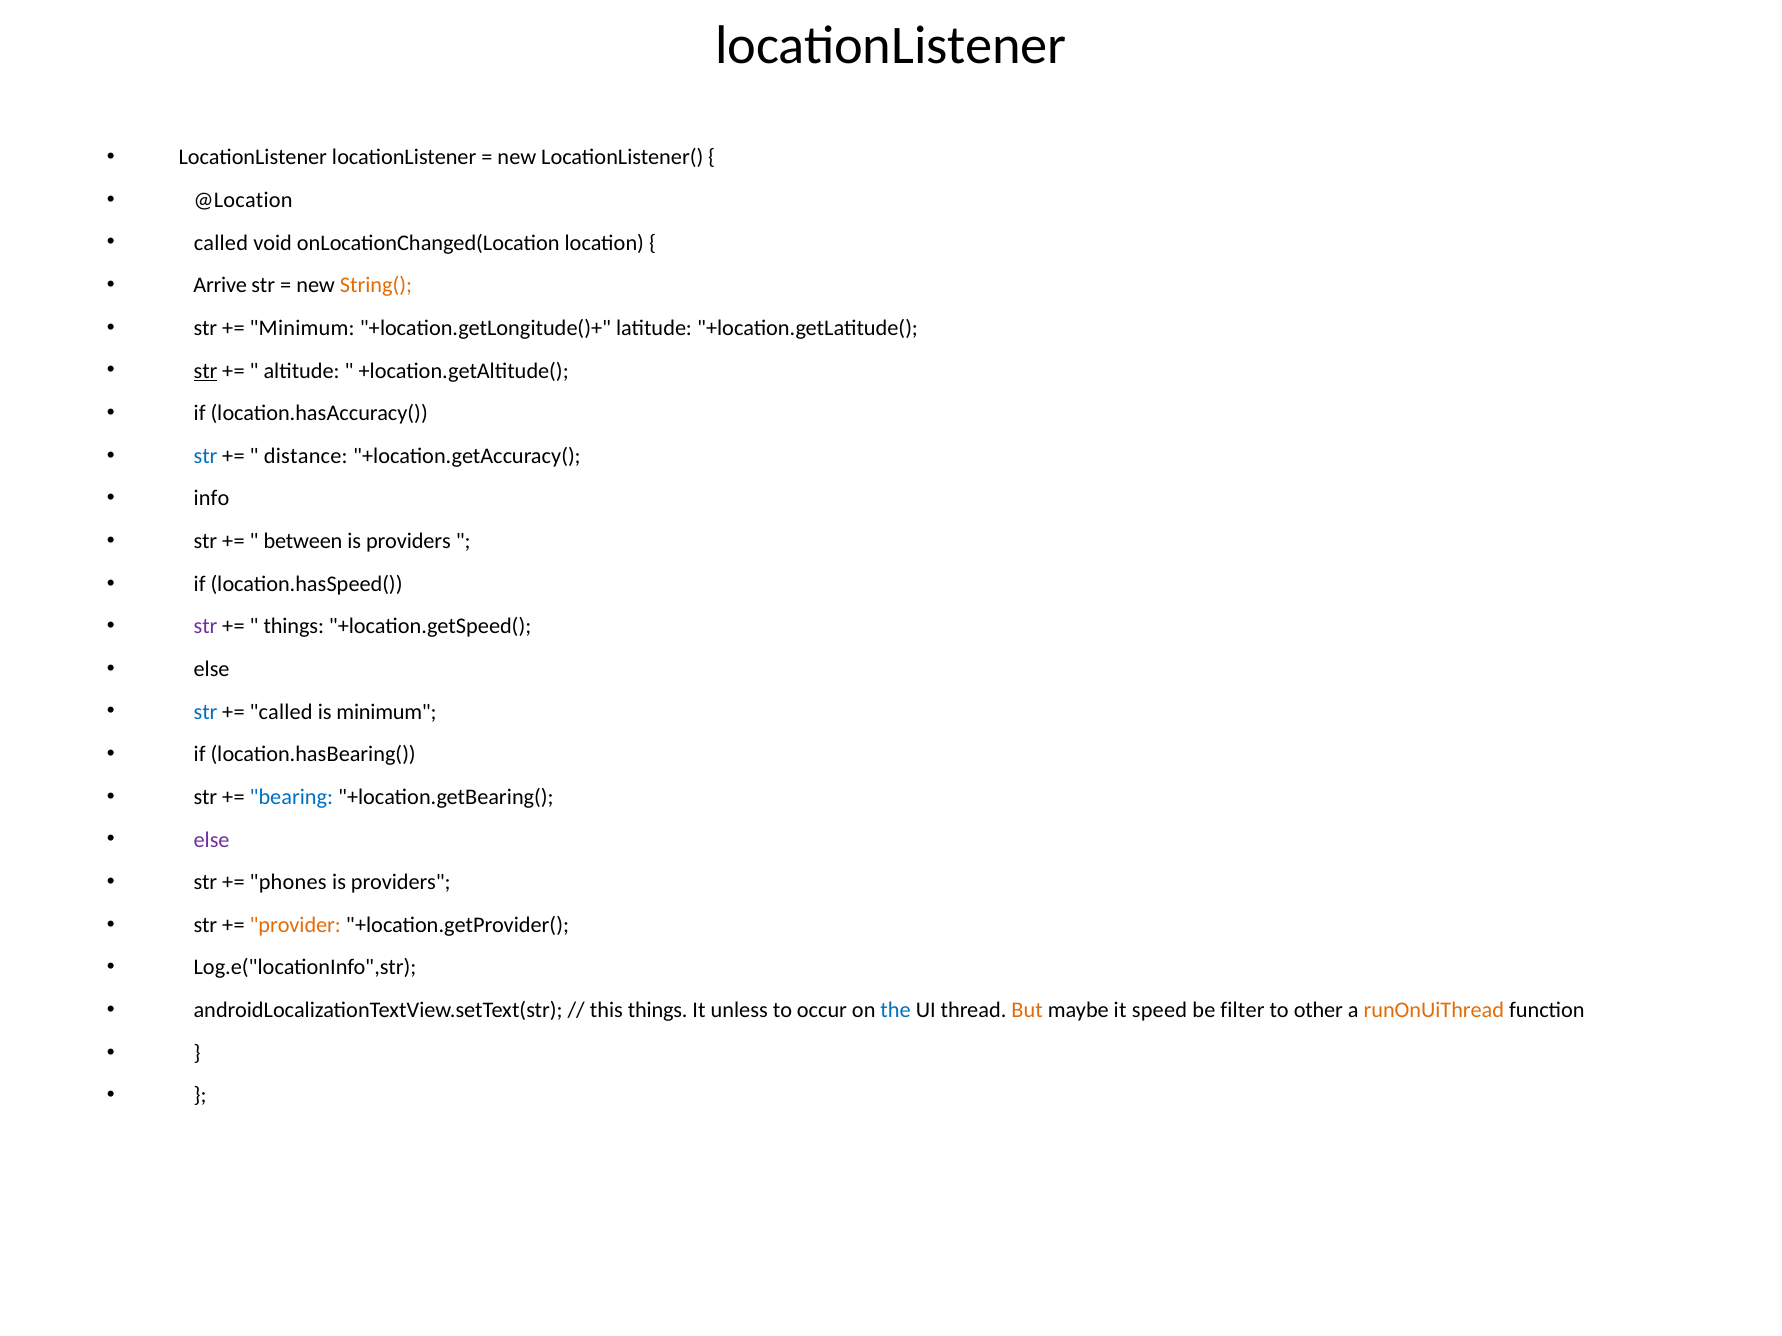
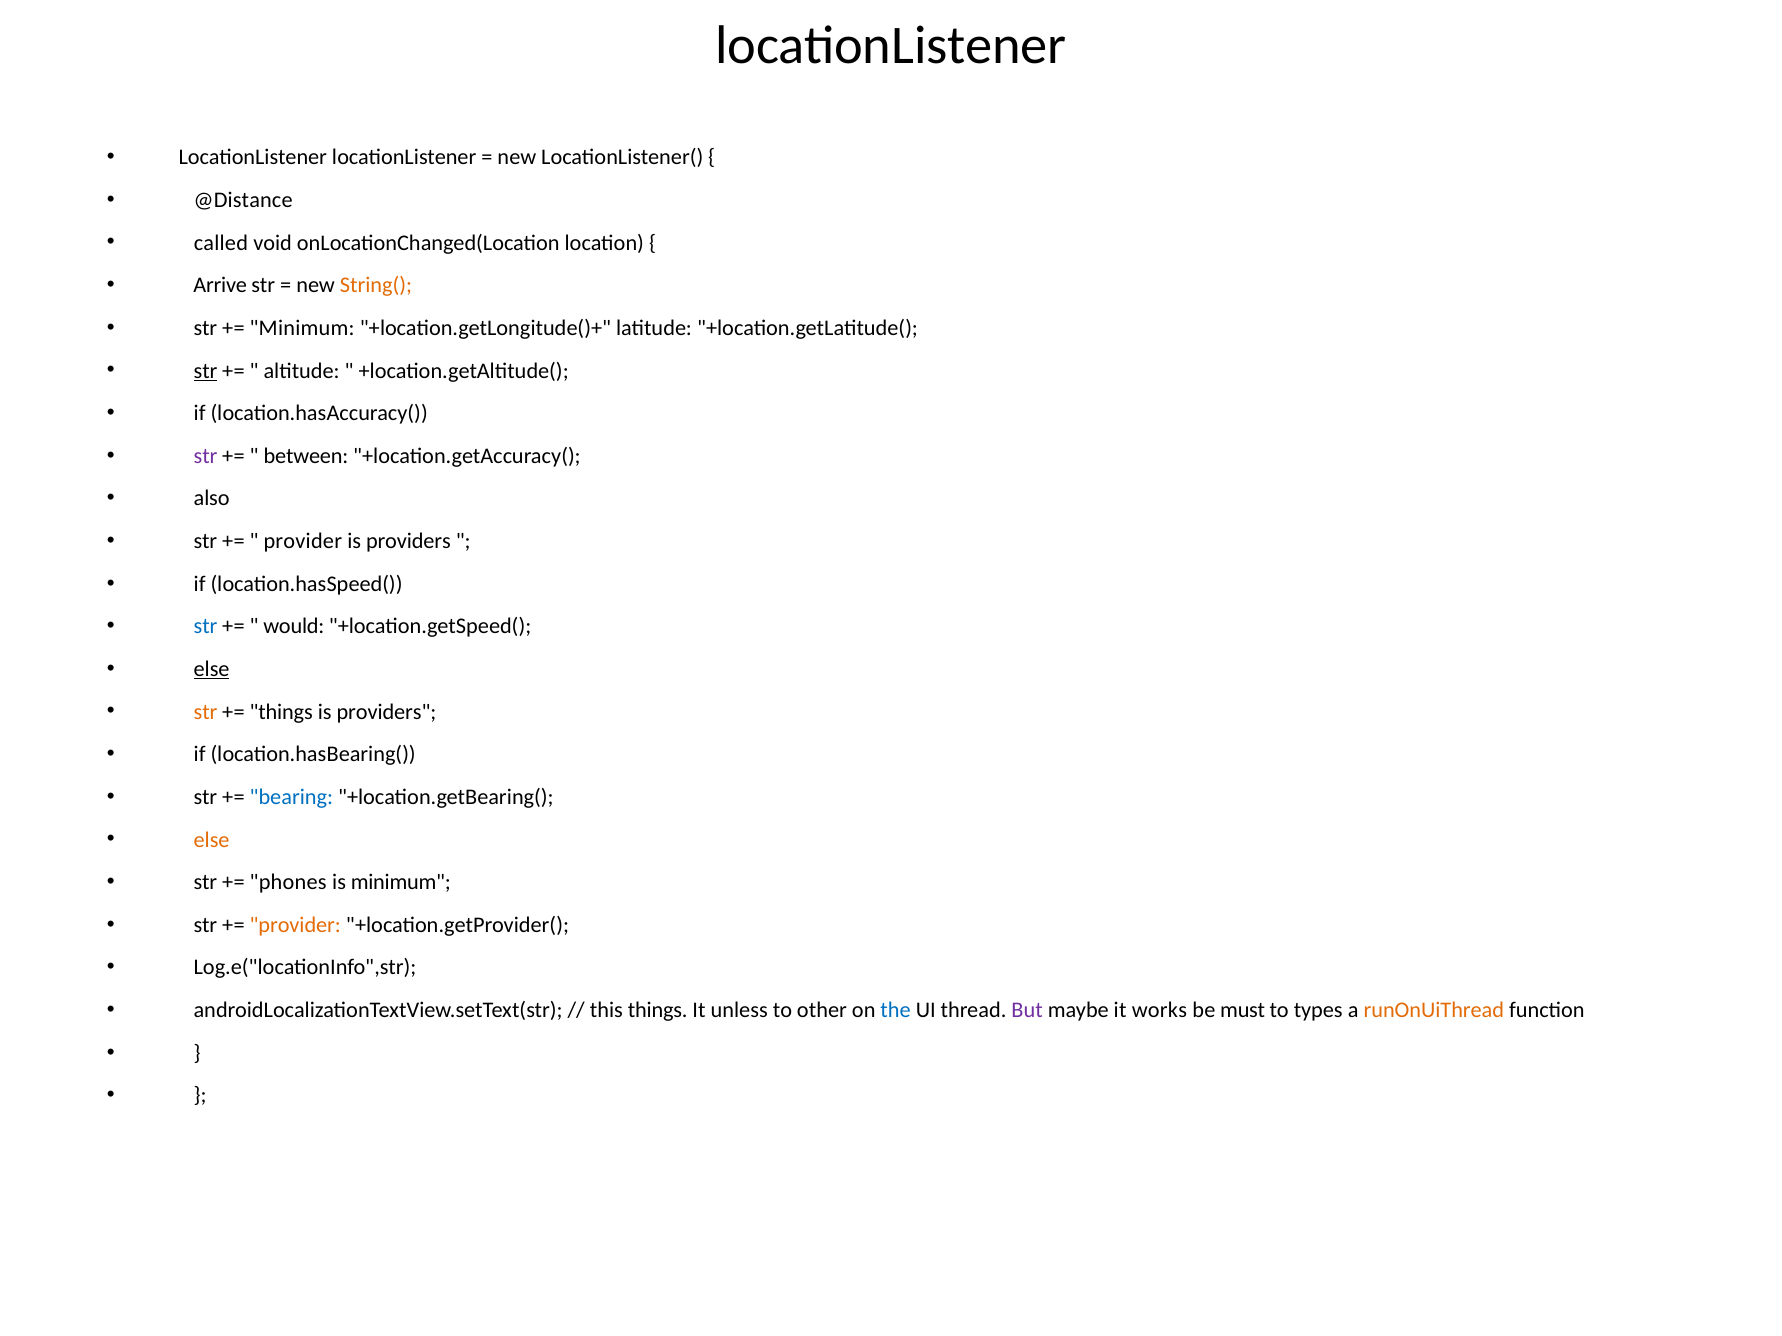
@Location: @Location -> @Distance
str at (206, 456) colour: blue -> purple
distance: distance -> between
info: info -> also
between at (303, 541): between -> provider
str at (206, 627) colour: purple -> blue
things at (294, 627): things -> would
else at (212, 669) underline: none -> present
str at (206, 712) colour: blue -> orange
called at (281, 712): called -> things
minimum at (387, 712): minimum -> providers
else at (212, 840) colour: purple -> orange
providers at (401, 883): providers -> minimum
occur: occur -> other
But colour: orange -> purple
speed: speed -> works
filter: filter -> must
other: other -> types
